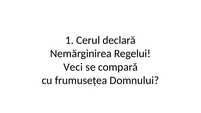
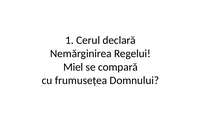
Veci: Veci -> Miel
